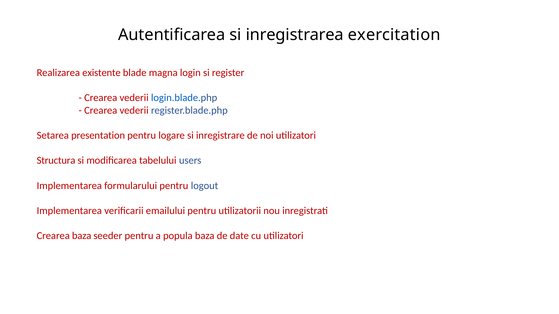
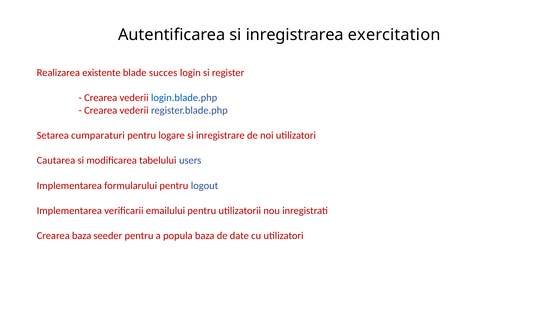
magna: magna -> succes
presentation: presentation -> cumparaturi
Structura: Structura -> Cautarea
